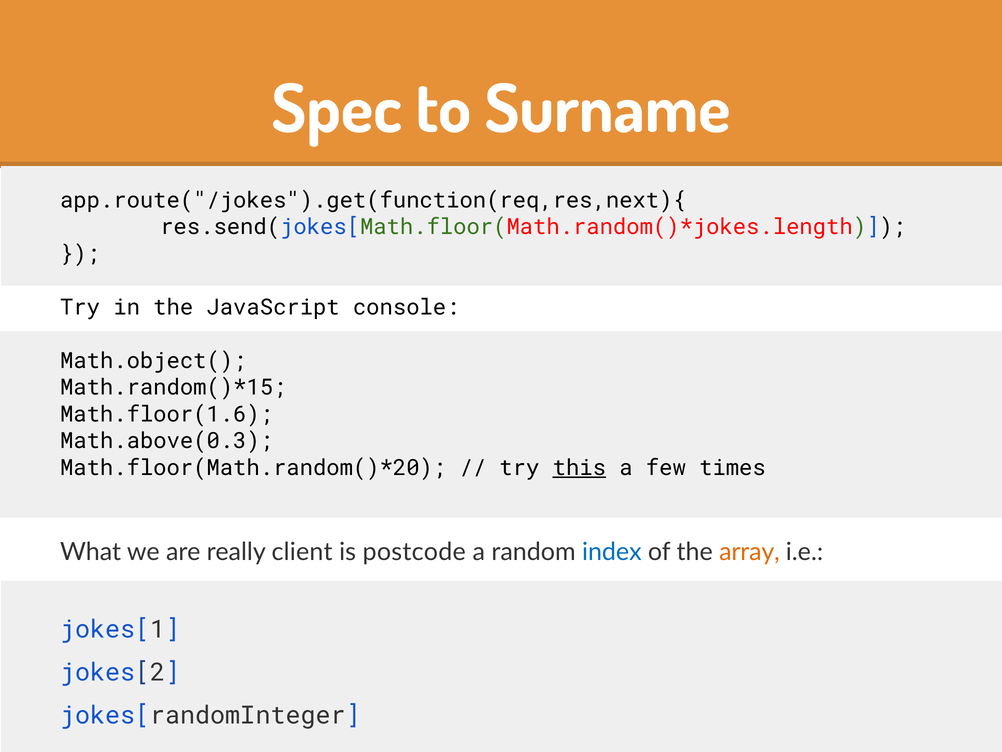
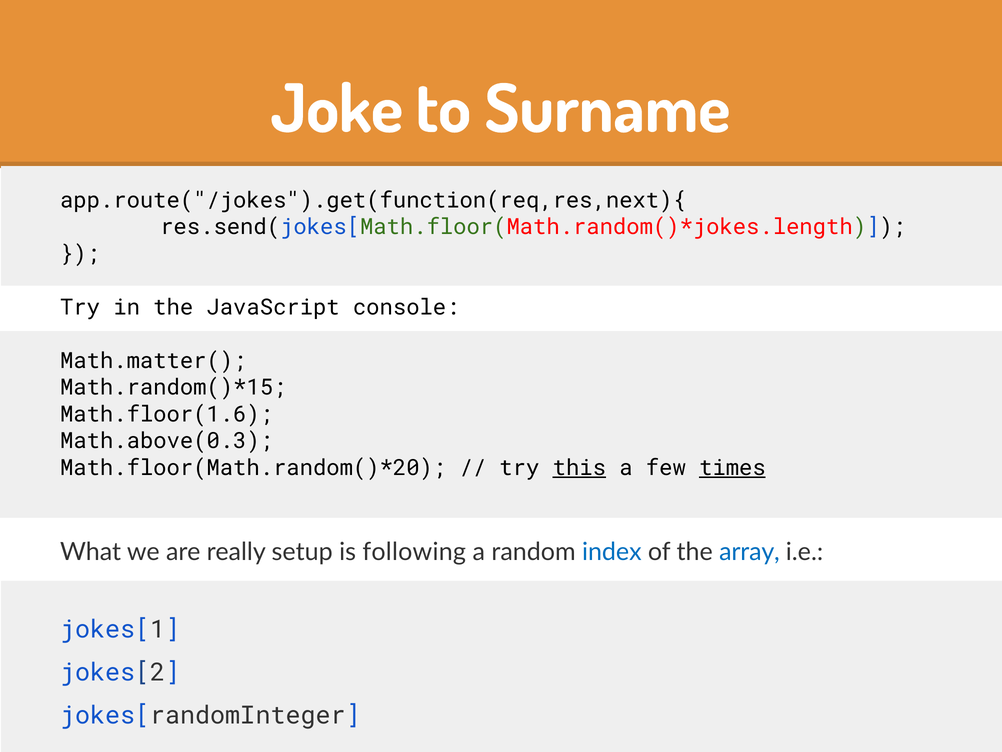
Spec: Spec -> Joke
Math.object(: Math.object( -> Math.matter(
times underline: none -> present
client: client -> setup
postcode: postcode -> following
array colour: orange -> blue
